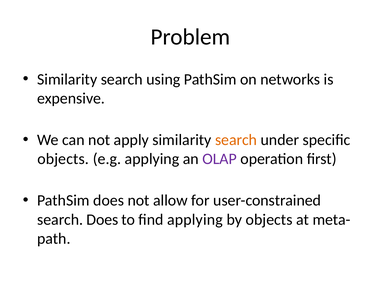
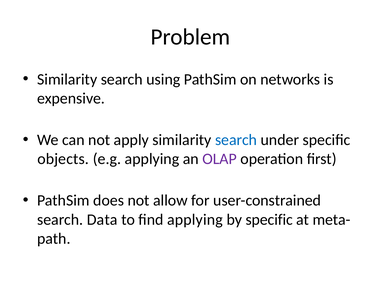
search at (236, 140) colour: orange -> blue
search Does: Does -> Data
by objects: objects -> specific
